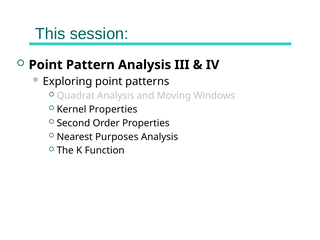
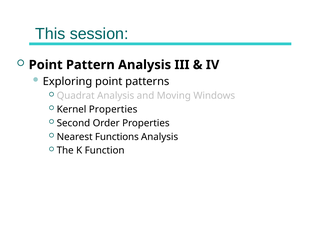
Purposes: Purposes -> Functions
